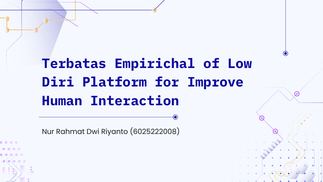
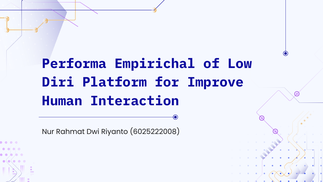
Terbatas: Terbatas -> Performa
